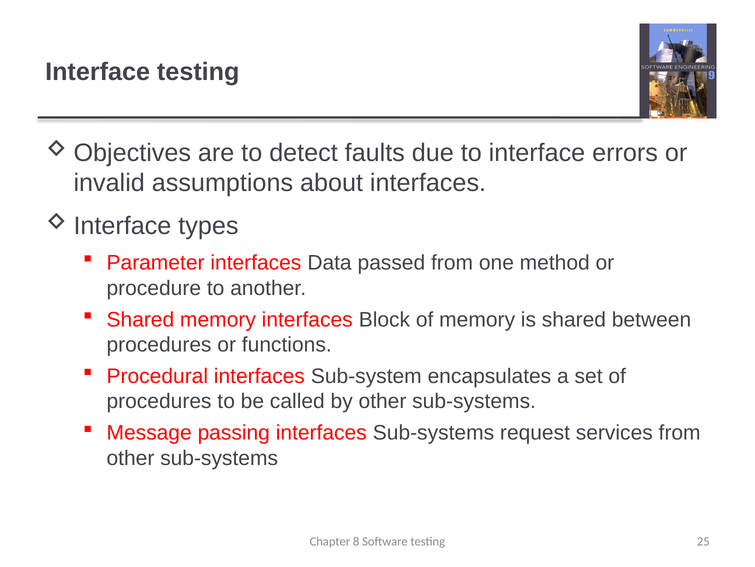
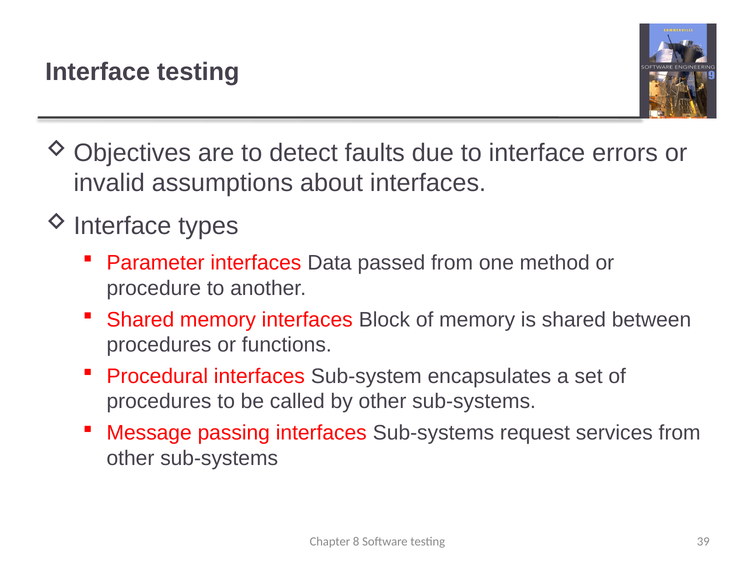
25: 25 -> 39
